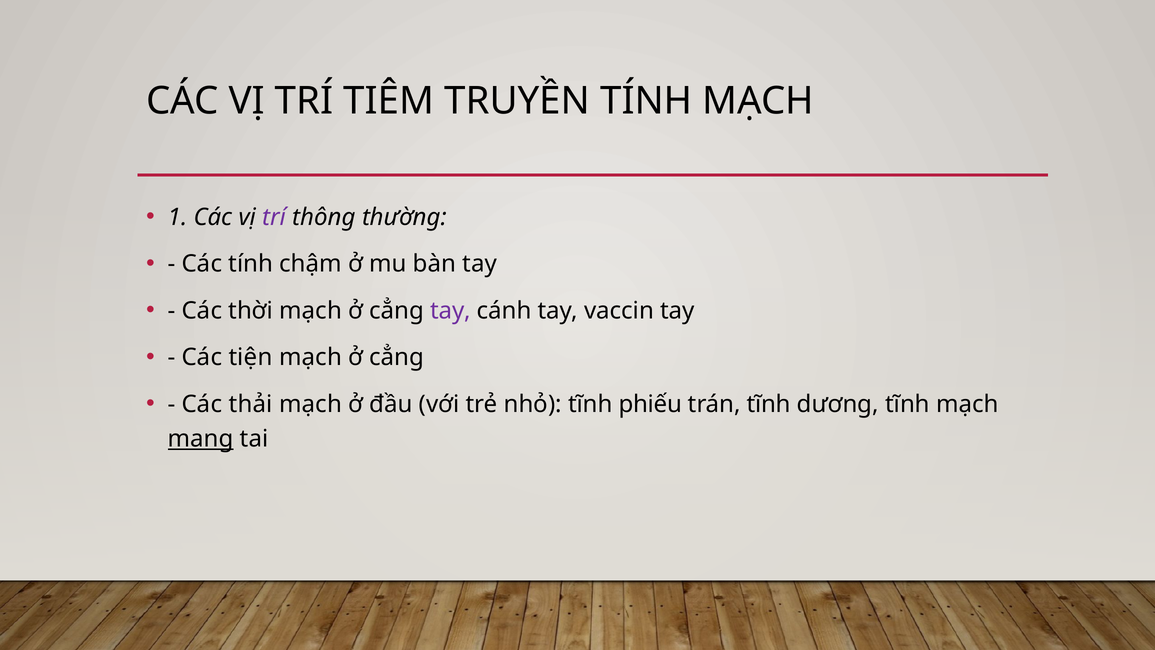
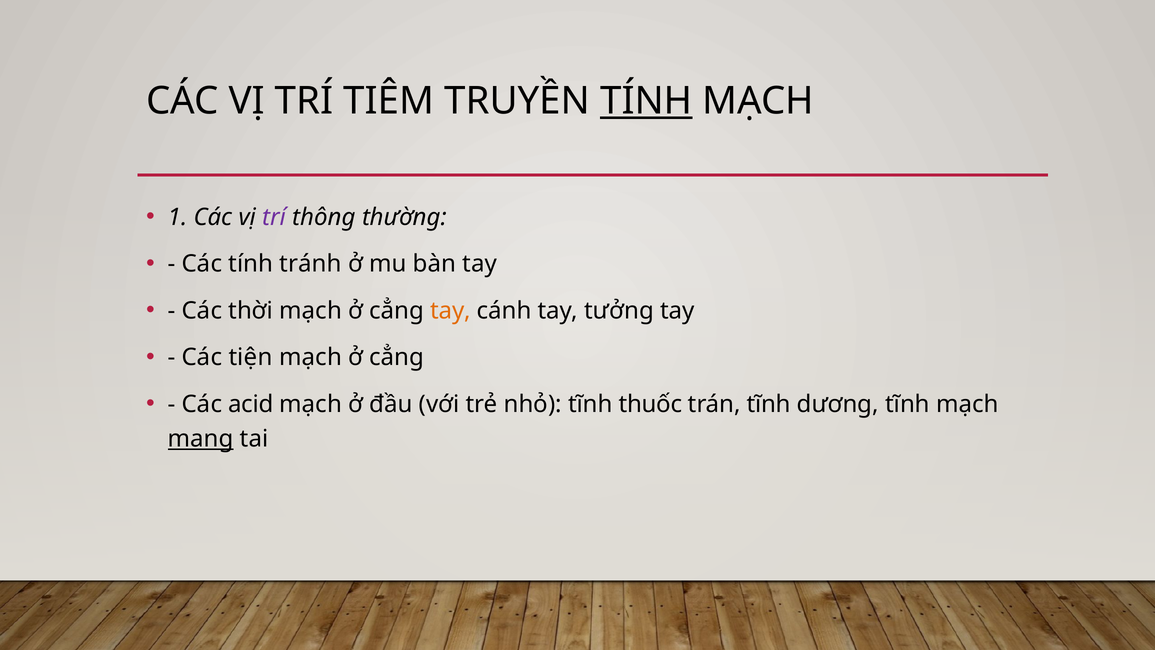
TÍNH at (646, 101) underline: none -> present
chậm: chậm -> tránh
tay at (450, 311) colour: purple -> orange
vaccin: vaccin -> tưởng
thải: thải -> acid
phiếu: phiếu -> thuốc
